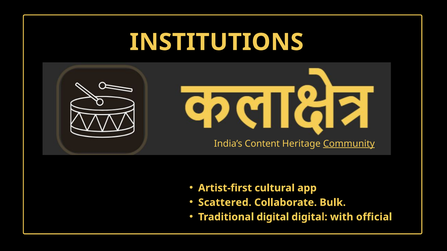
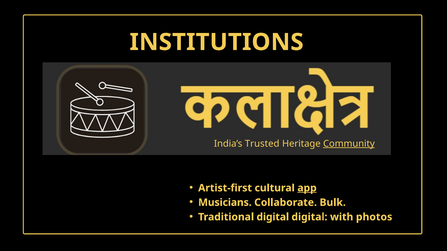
Content: Content -> Trusted
app underline: none -> present
Scattered: Scattered -> Musicians
official: official -> photos
